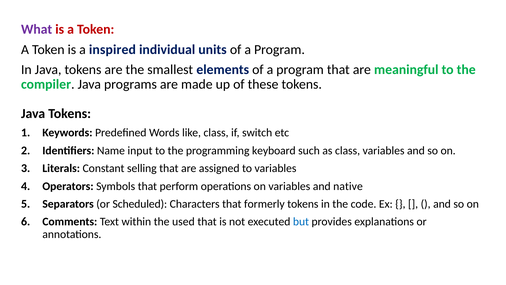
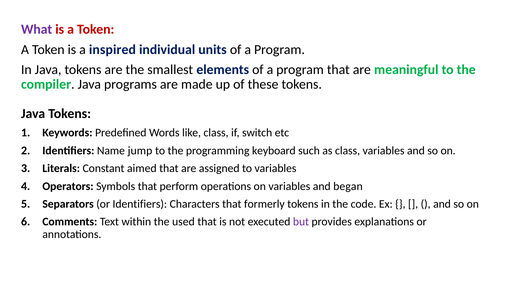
input: input -> jump
selling: selling -> aimed
native: native -> began
or Scheduled: Scheduled -> Identifiers
but colour: blue -> purple
